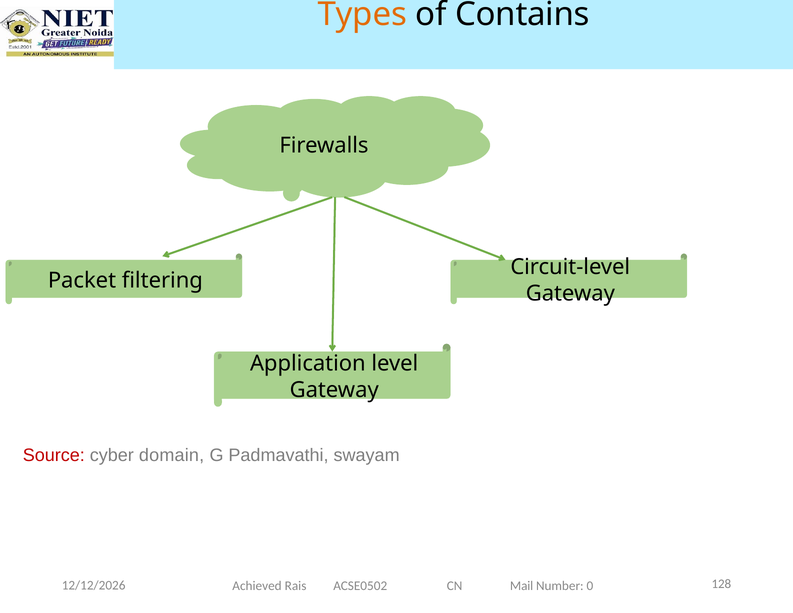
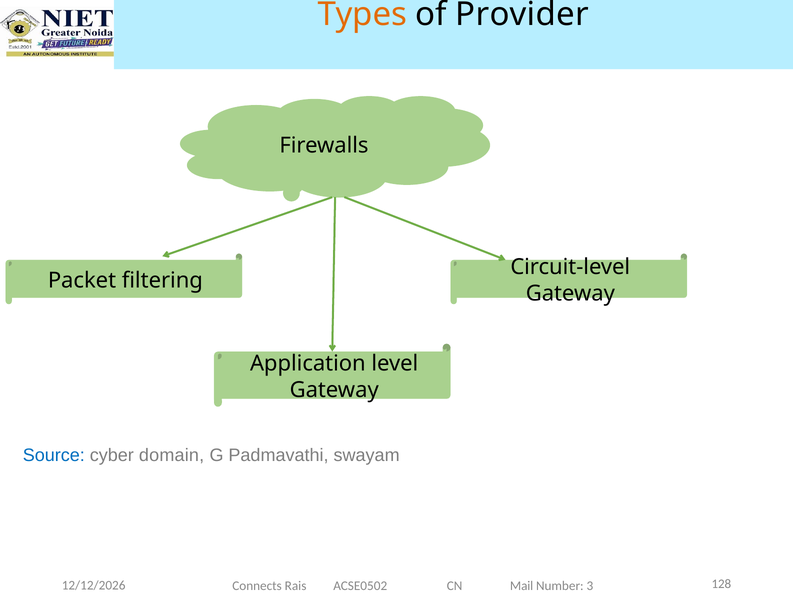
Contains: Contains -> Provider
Source colour: red -> blue
Achieved: Achieved -> Connects
0: 0 -> 3
